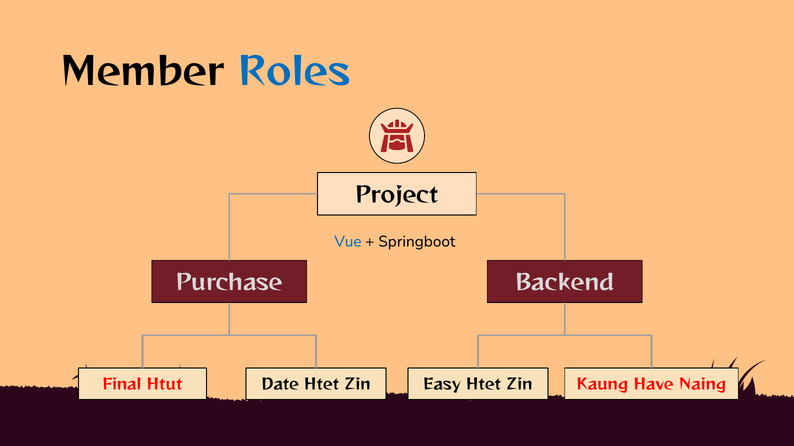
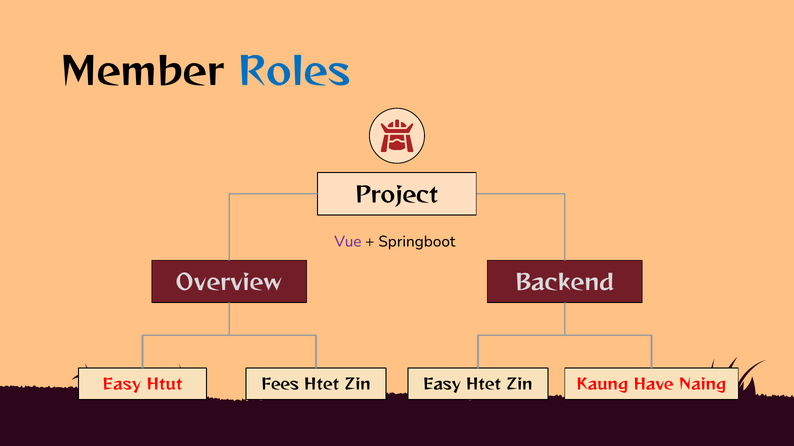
Vue colour: blue -> purple
Purchase: Purchase -> Overview
Final at (122, 385): Final -> Easy
Date: Date -> Fees
